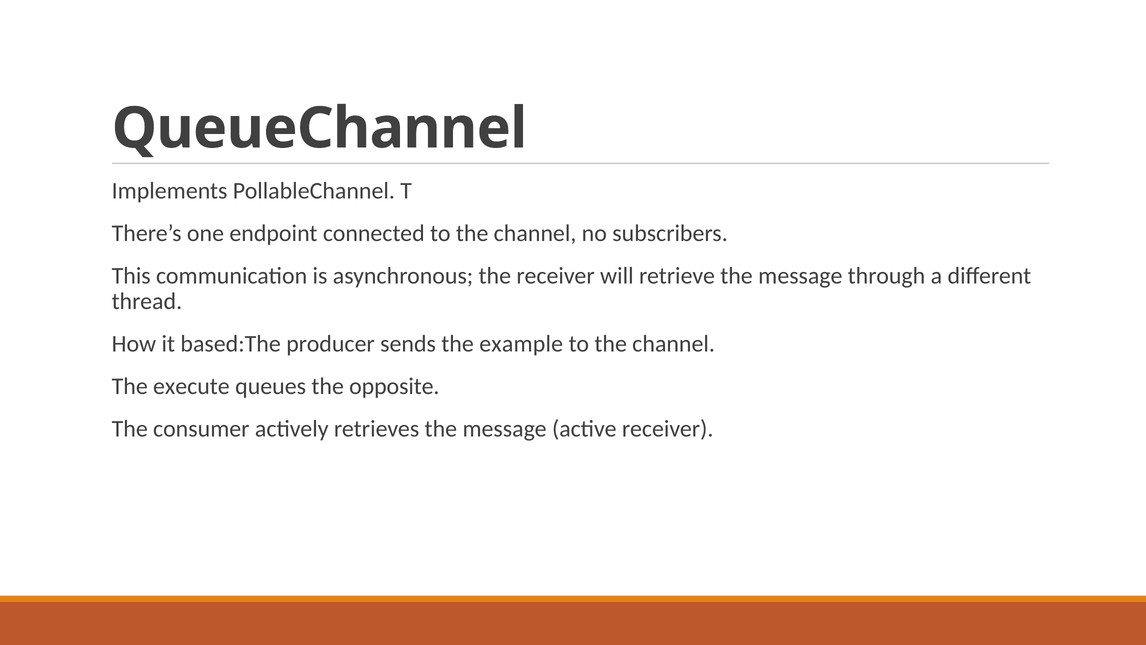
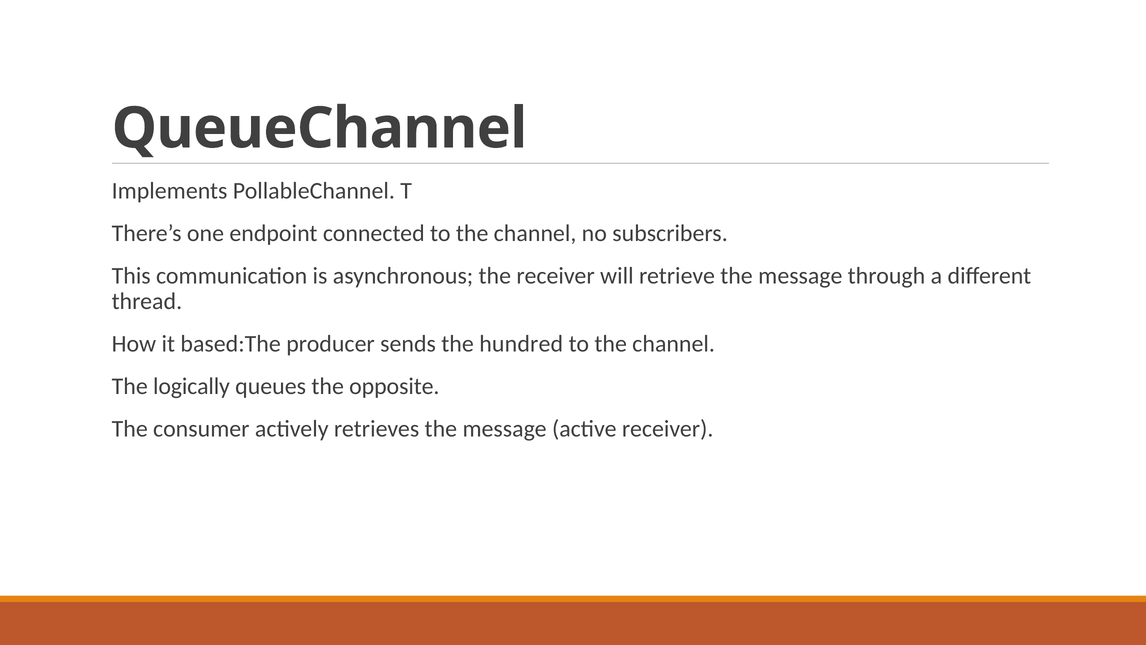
example: example -> hundred
execute: execute -> logically
